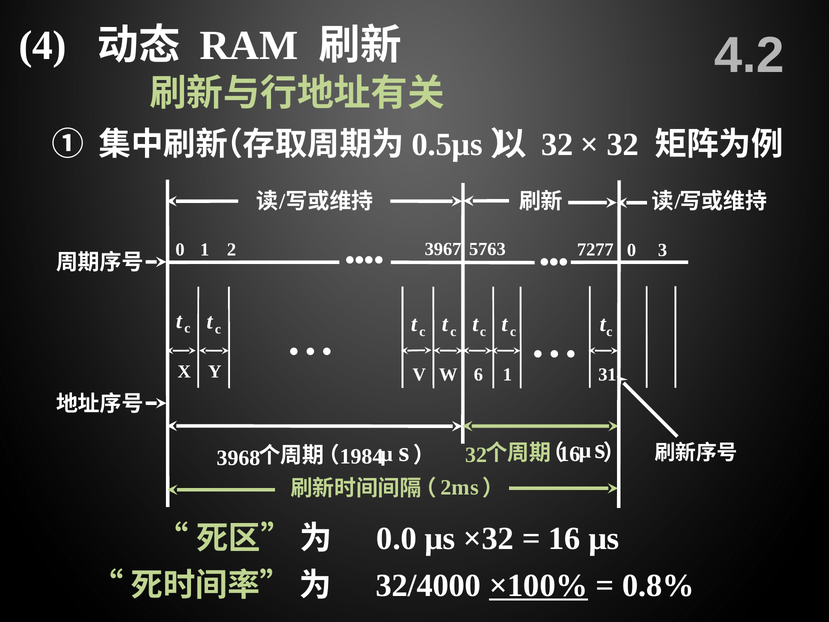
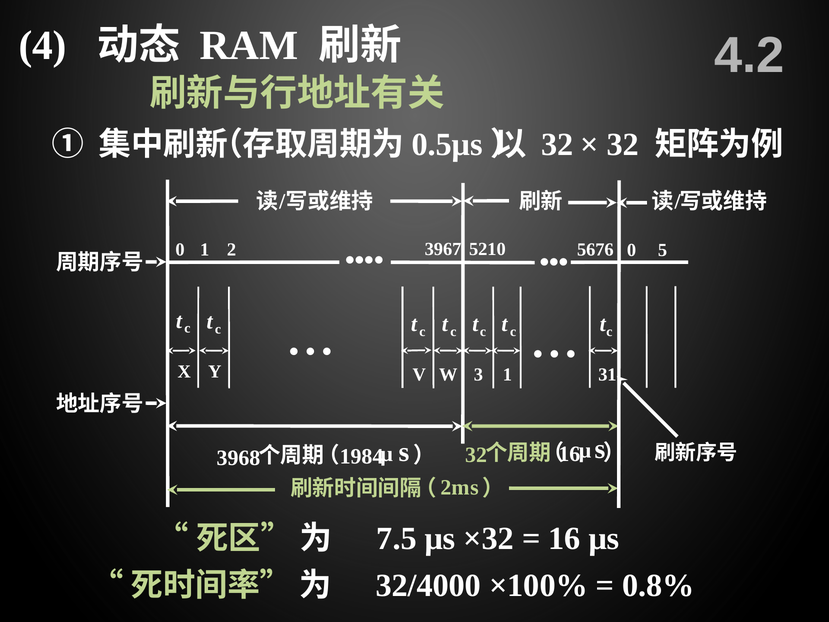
5763: 5763 -> 5210
7277: 7277 -> 5676
3: 3 -> 5
6: 6 -> 3
0.0: 0.0 -> 7.5
×100% underline: present -> none
